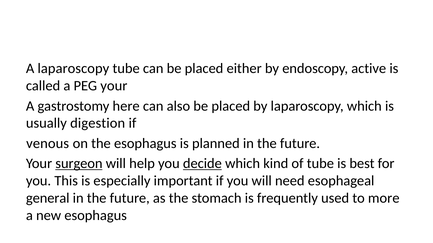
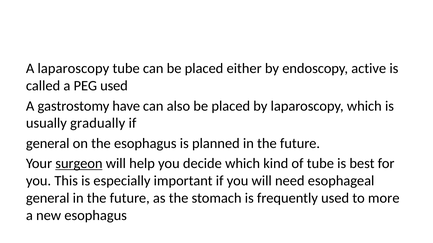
PEG your: your -> used
here: here -> have
digestion: digestion -> gradually
venous at (48, 144): venous -> general
decide underline: present -> none
